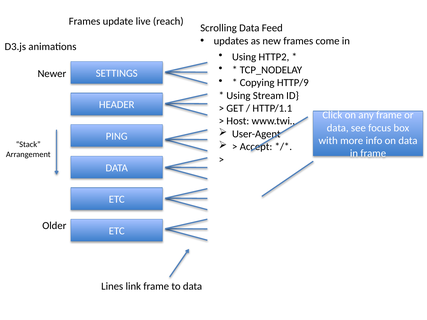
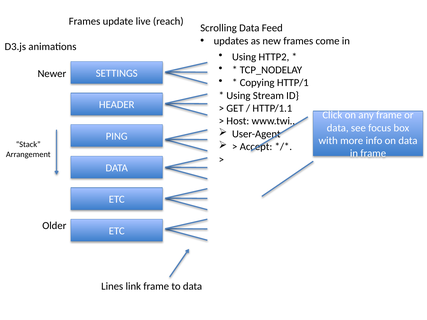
HTTP/9: HTTP/9 -> HTTP/1
